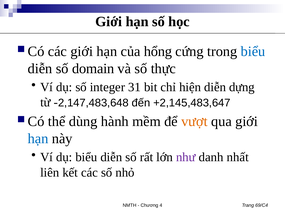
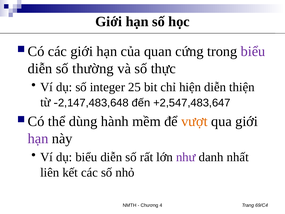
hổng: hổng -> quan
biểu at (253, 51) colour: blue -> purple
domain: domain -> thường
31: 31 -> 25
dựng: dựng -> thiện
+2,145,483,647: +2,145,483,647 -> +2,547,483,647
hạn at (38, 138) colour: blue -> purple
